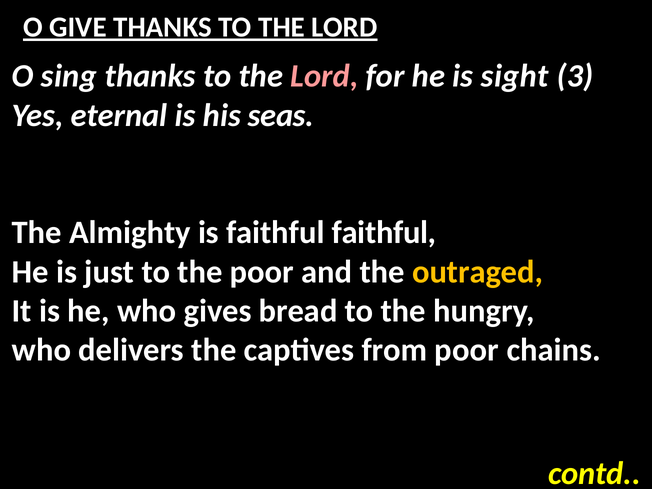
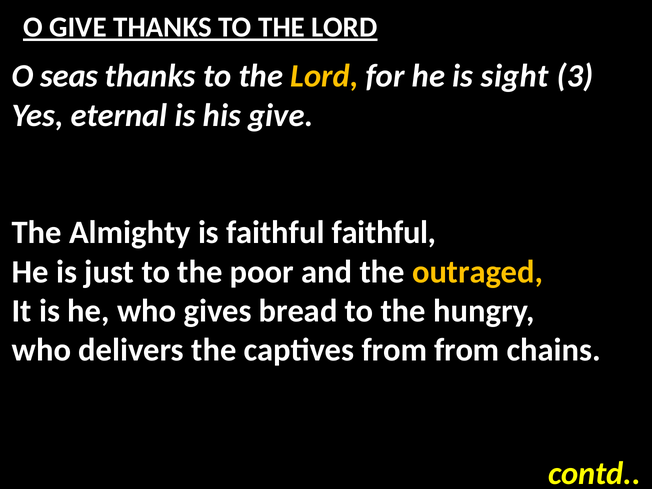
sing: sing -> seas
Lord at (324, 76) colour: pink -> yellow
his seas: seas -> give
from poor: poor -> from
